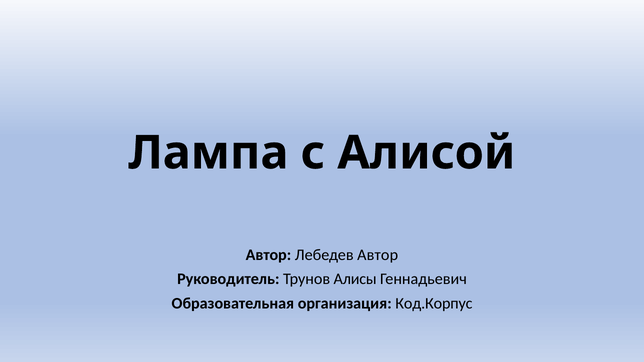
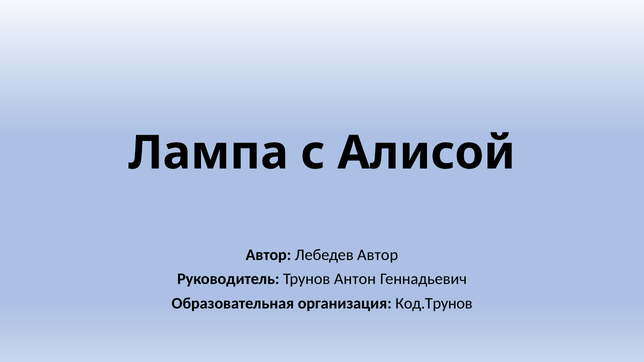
Алисы: Алисы -> Антон
Код.Корпус: Код.Корпус -> Код.Трунов
